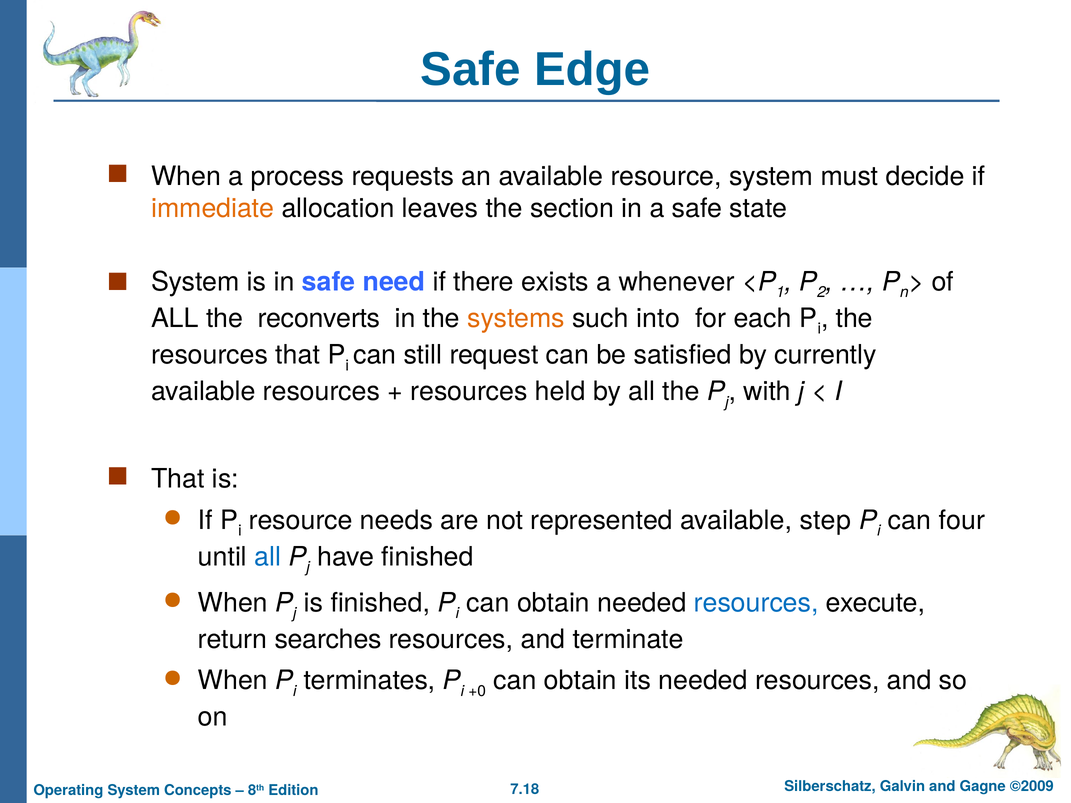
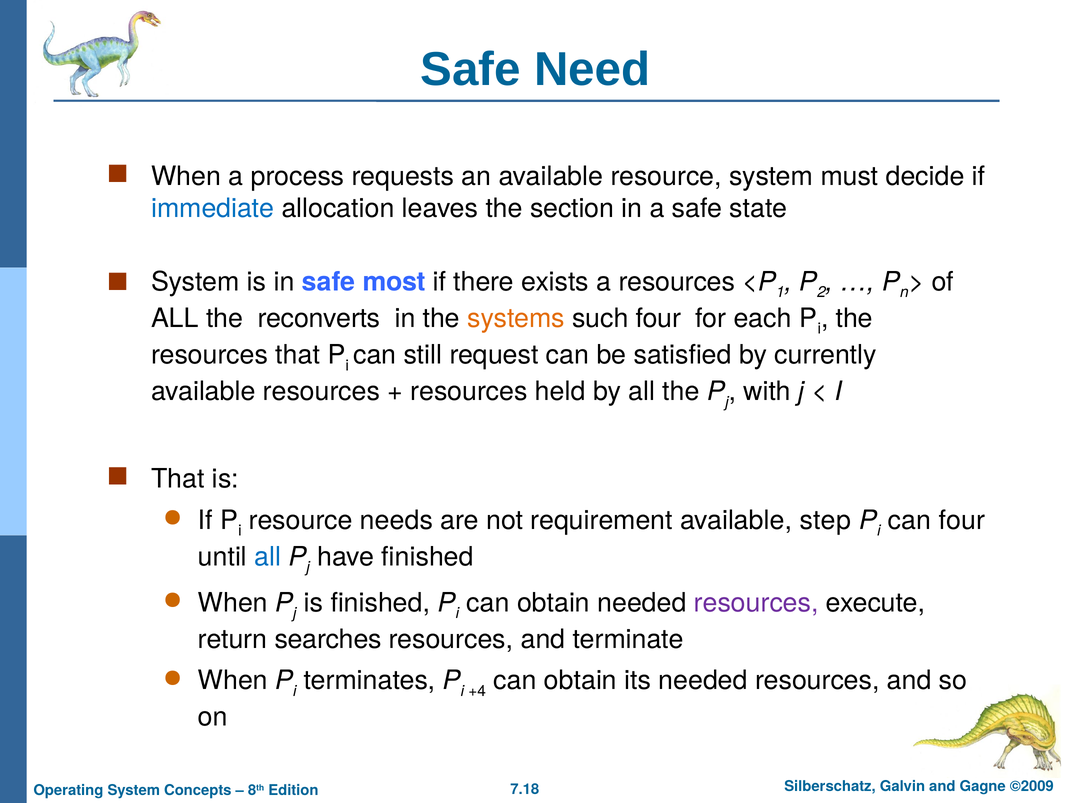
Edge: Edge -> Need
immediate colour: orange -> blue
need: need -> most
a whenever: whenever -> resources
such into: into -> four
represented: represented -> requirement
resources at (756, 603) colour: blue -> purple
+0: +0 -> +4
